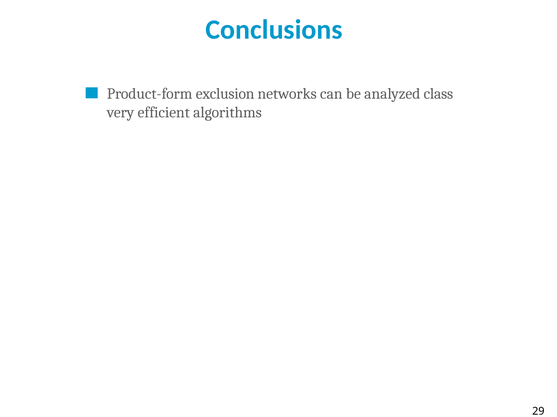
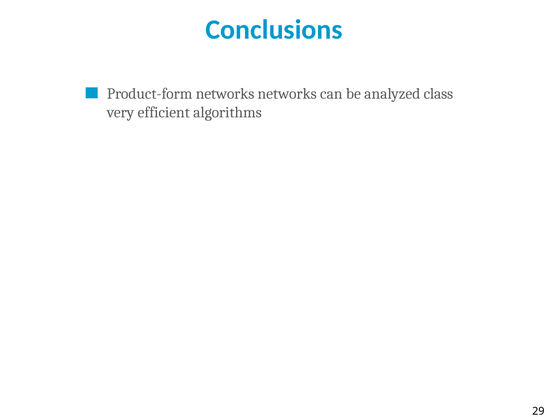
Product-form exclusion: exclusion -> networks
